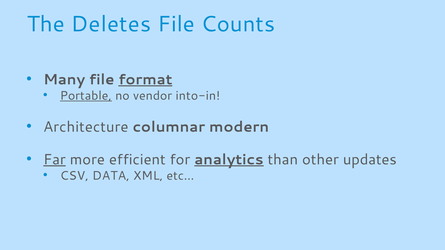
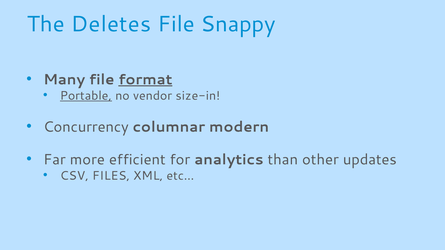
Counts: Counts -> Snappy
into-in: into-in -> size-in
Architecture: Architecture -> Concurrency
Far underline: present -> none
analytics underline: present -> none
DATA: DATA -> FILES
